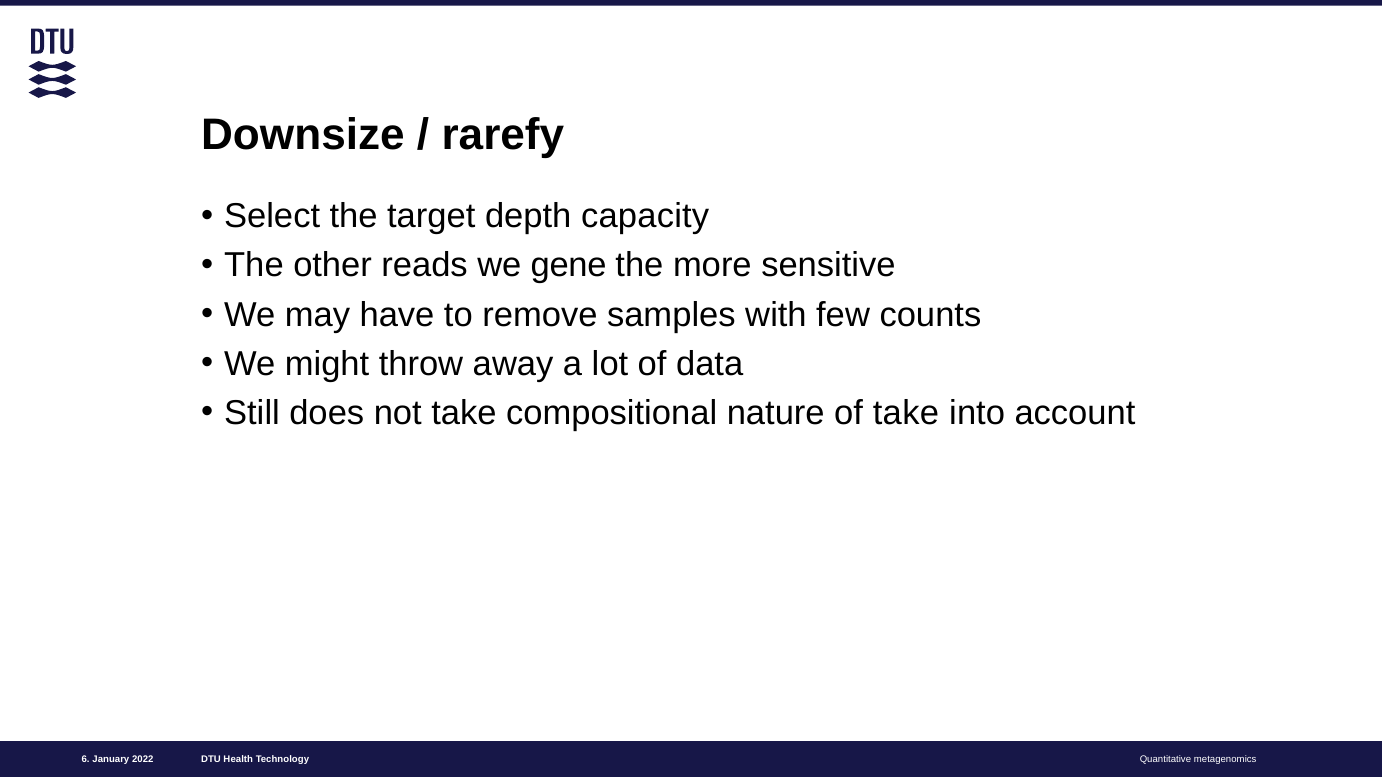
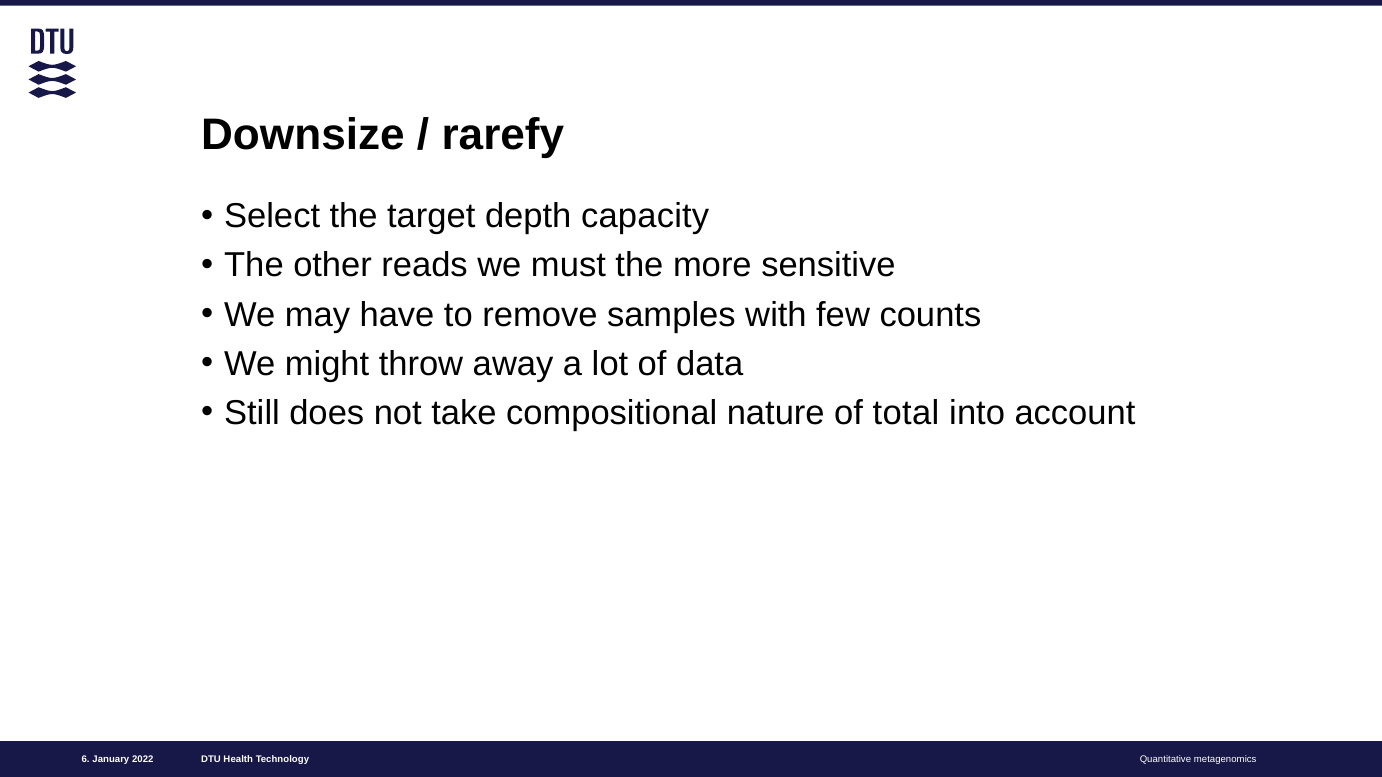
gene: gene -> must
of take: take -> total
